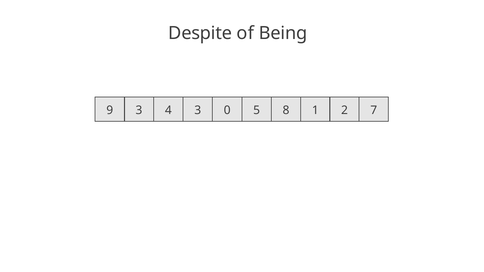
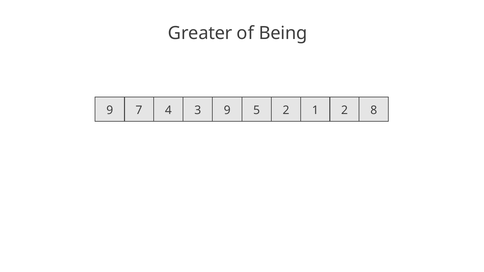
Despite: Despite -> Greater
9 3: 3 -> 7
3 0: 0 -> 9
5 8: 8 -> 2
7: 7 -> 8
